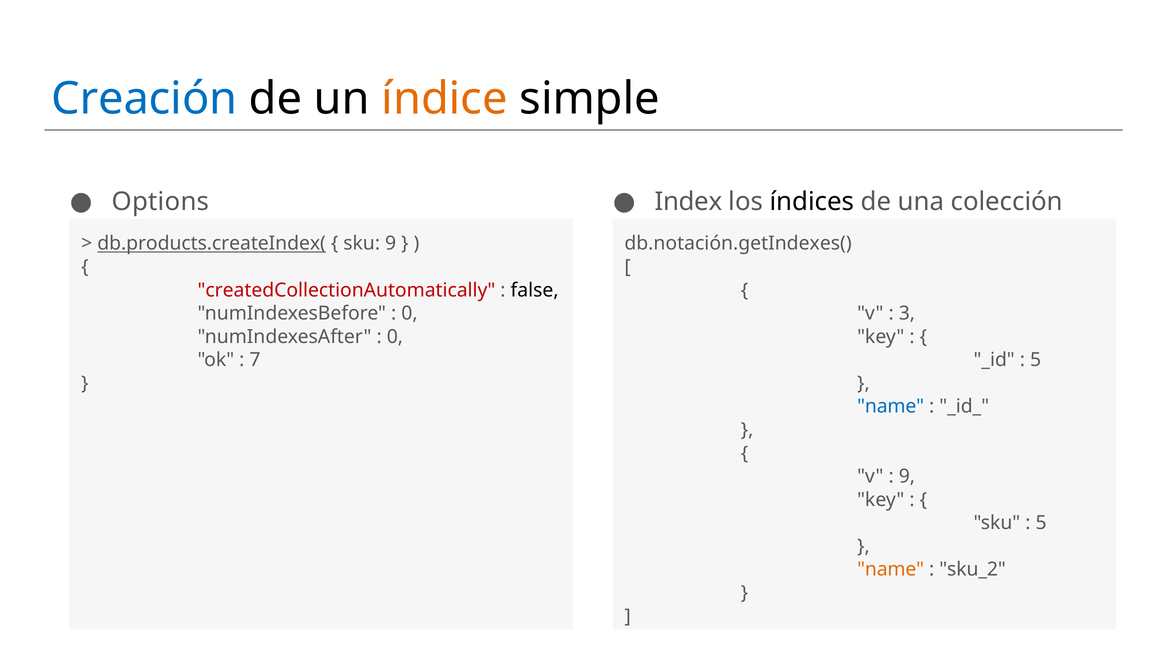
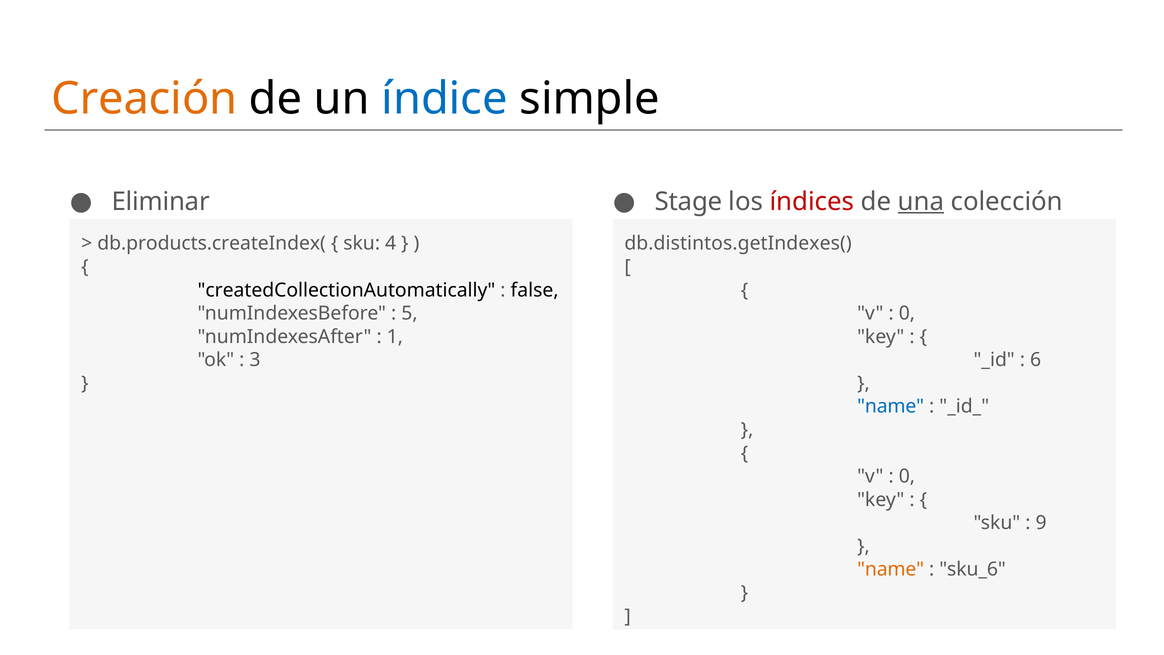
Creación colour: blue -> orange
índice colour: orange -> blue
Options: Options -> Eliminar
Index: Index -> Stage
índices colour: black -> red
una underline: none -> present
db.products.createIndex( underline: present -> none
sku 9: 9 -> 4
db.notación.getIndexes(: db.notación.getIndexes( -> db.distintos.getIndexes(
createdCollectionAutomatically colour: red -> black
0 at (409, 313): 0 -> 5
3 at (907, 313): 3 -> 0
0 at (395, 337): 0 -> 1
7: 7 -> 3
5 at (1036, 360): 5 -> 6
9 at (907, 476): 9 -> 0
5 at (1041, 523): 5 -> 9
sku_2: sku_2 -> sku_6
